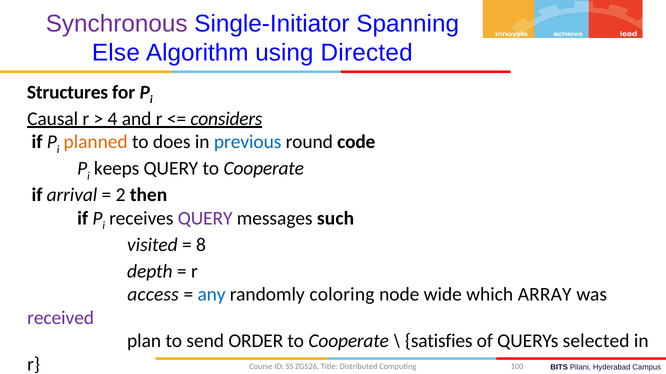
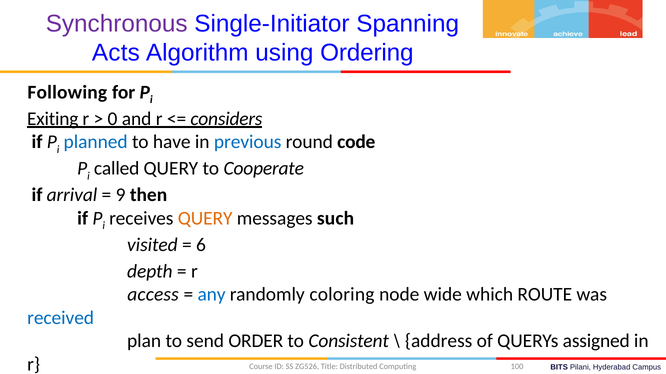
Else: Else -> Acts
Directed: Directed -> Ordering
Structures: Structures -> Following
Causal: Causal -> Exiting
4: 4 -> 0
planned colour: orange -> blue
does: does -> have
keeps: keeps -> called
2: 2 -> 9
QUERY at (205, 219) colour: purple -> orange
8: 8 -> 6
ARRAY: ARRAY -> ROUTE
received colour: purple -> blue
Cooperate at (349, 342): Cooperate -> Consistent
satisfies: satisfies -> address
selected: selected -> assigned
